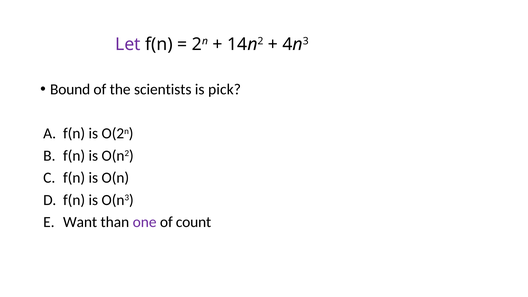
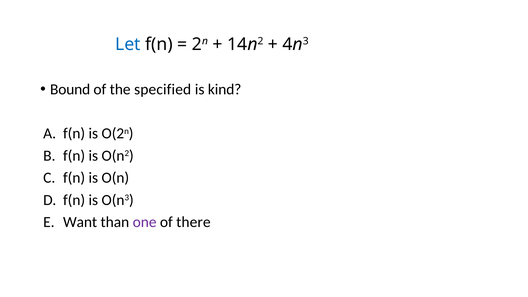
Let colour: purple -> blue
scientists: scientists -> specified
pick: pick -> kind
count: count -> there
